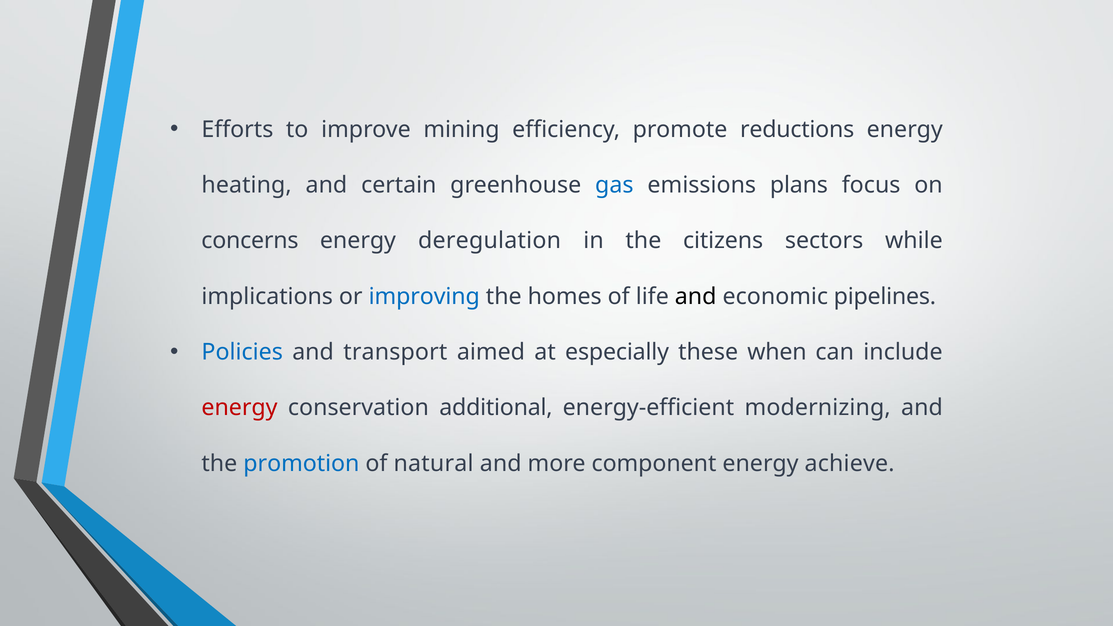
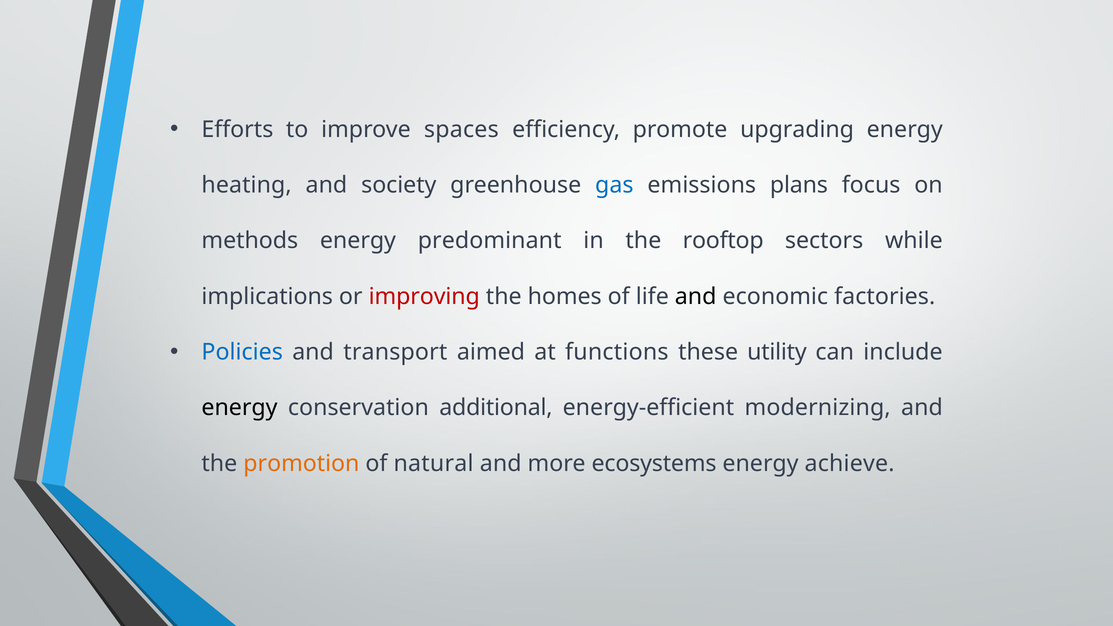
mining: mining -> spaces
reductions: reductions -> upgrading
certain: certain -> society
concerns: concerns -> methods
deregulation: deregulation -> predominant
citizens: citizens -> rooftop
improving colour: blue -> red
pipelines: pipelines -> factories
especially: especially -> functions
when: when -> utility
energy at (240, 408) colour: red -> black
promotion colour: blue -> orange
component: component -> ecosystems
